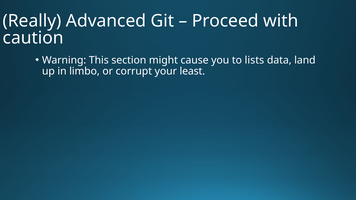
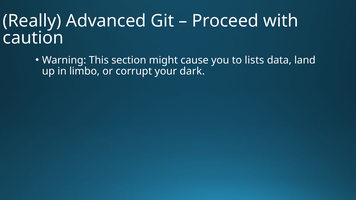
least: least -> dark
